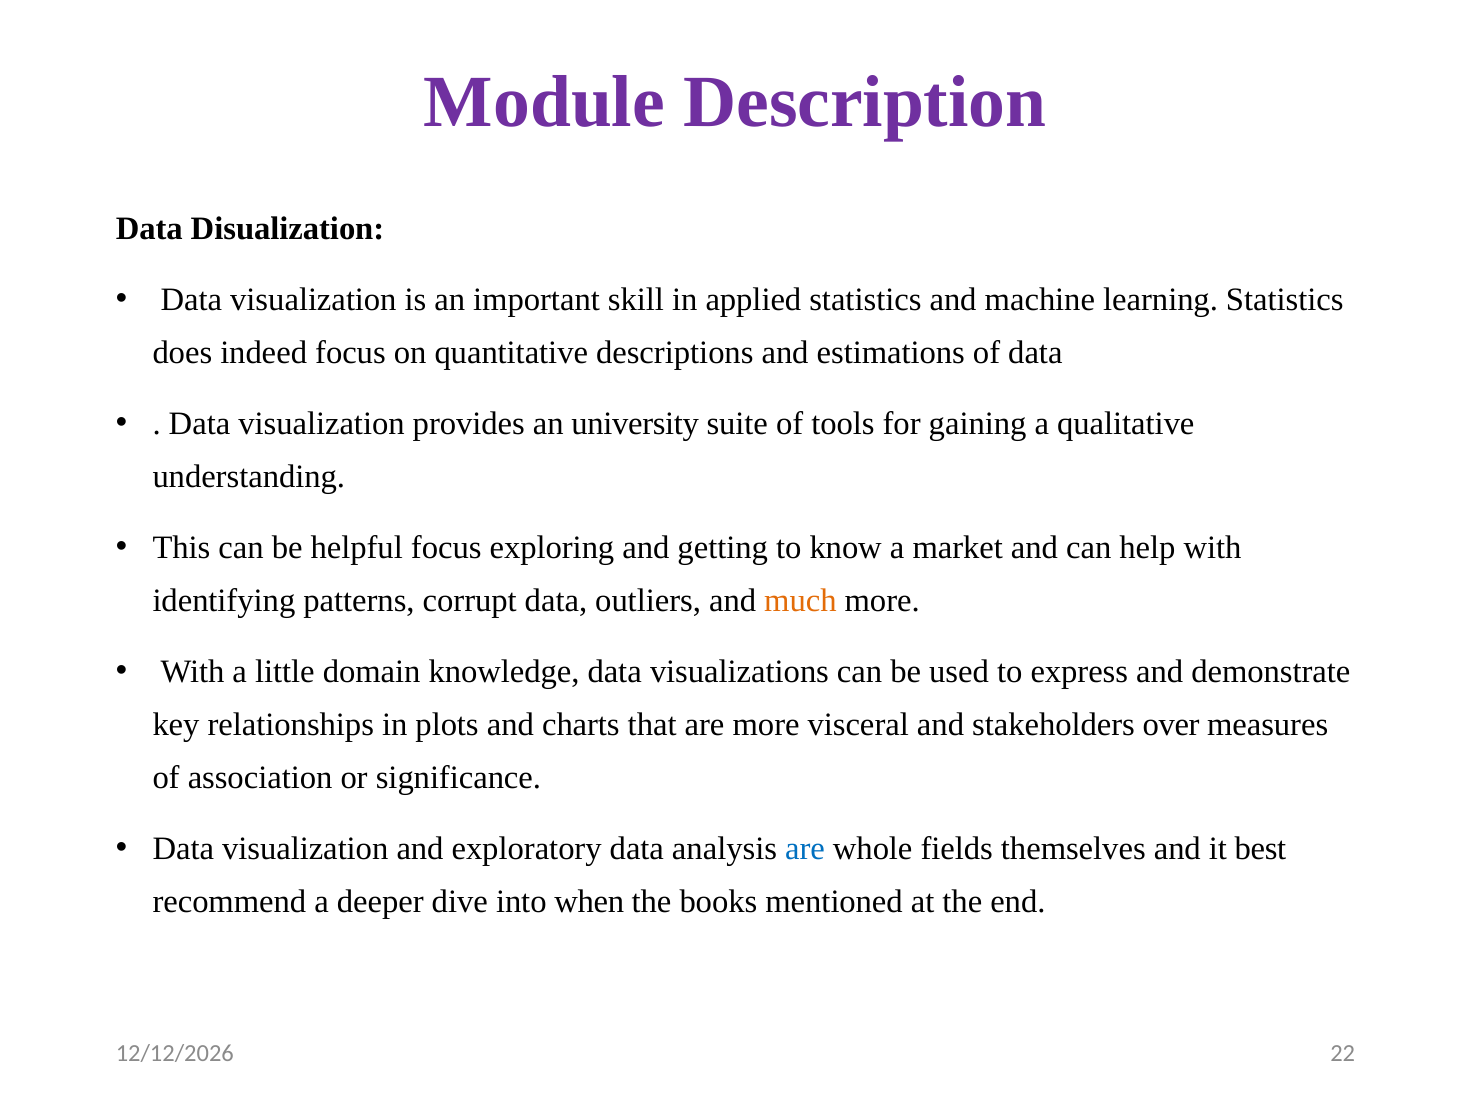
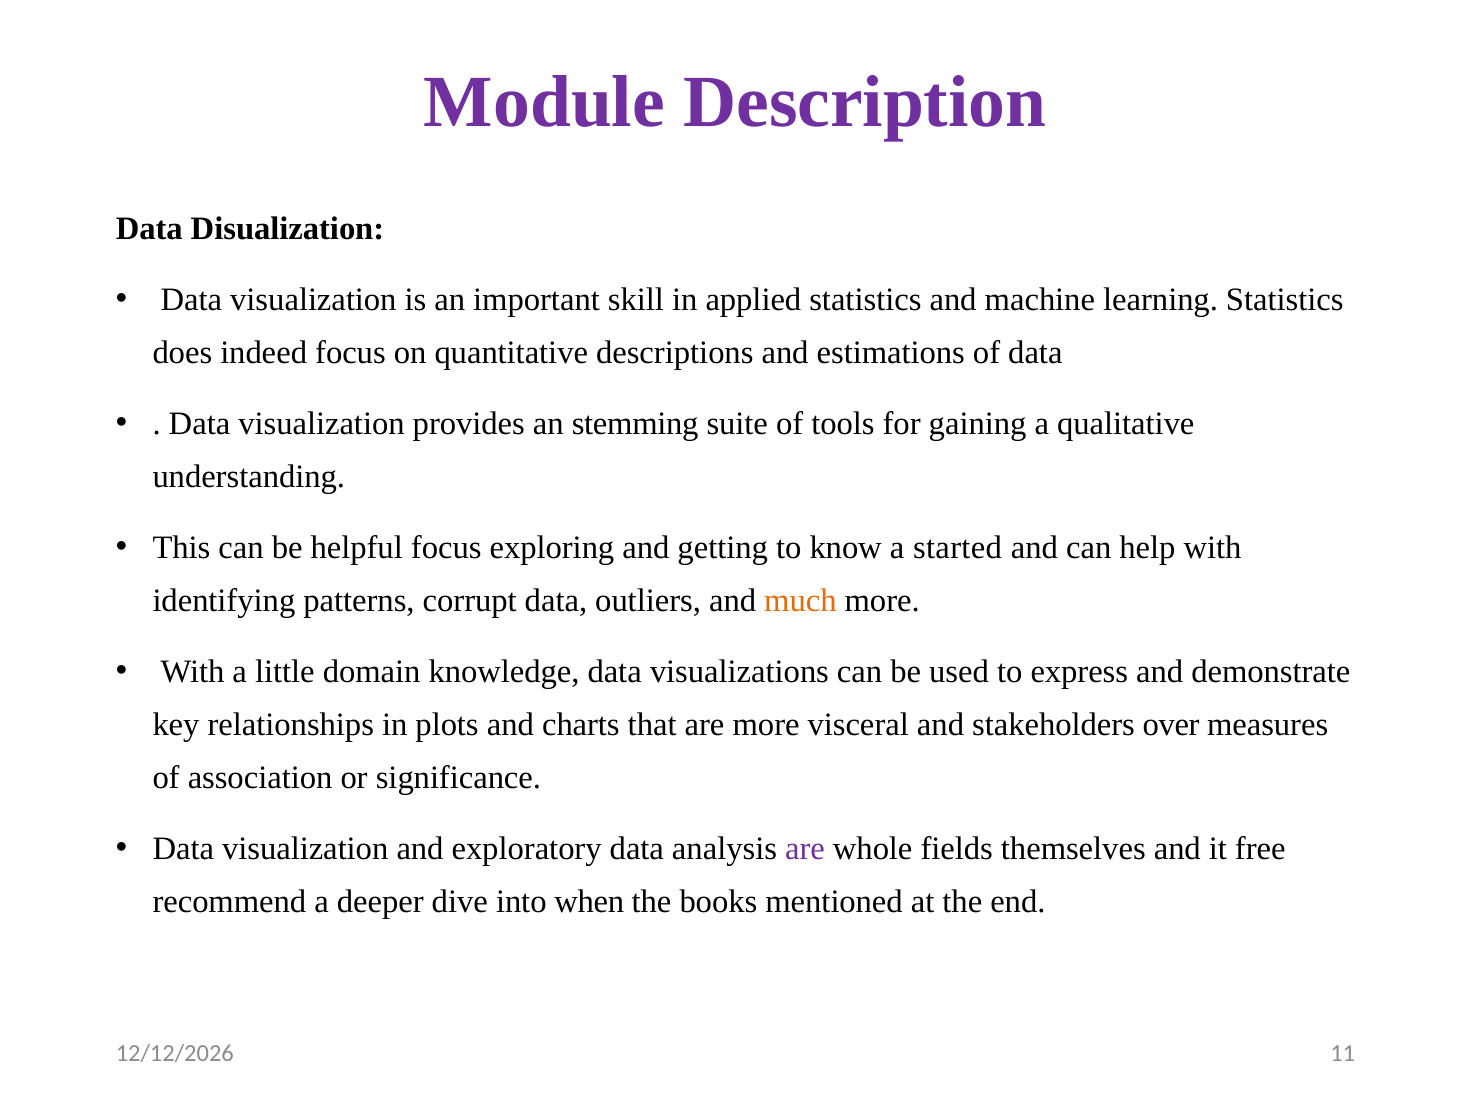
university: university -> stemming
market: market -> started
are at (805, 849) colour: blue -> purple
best: best -> free
22: 22 -> 11
